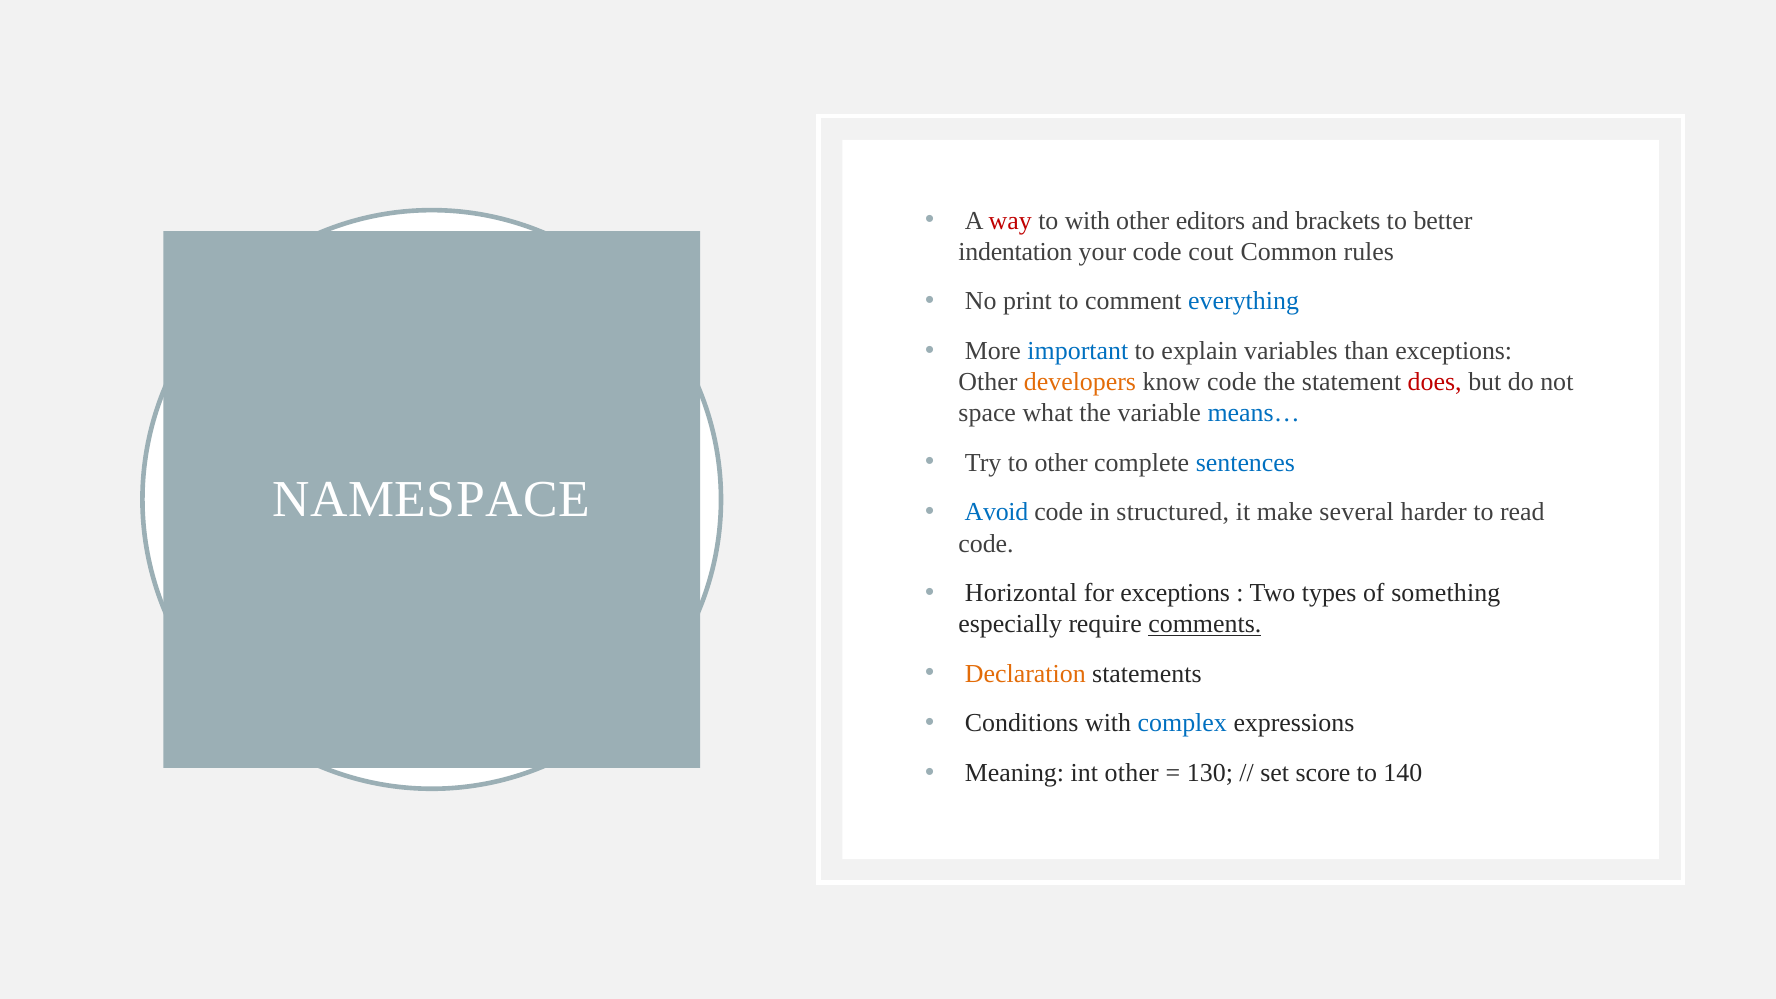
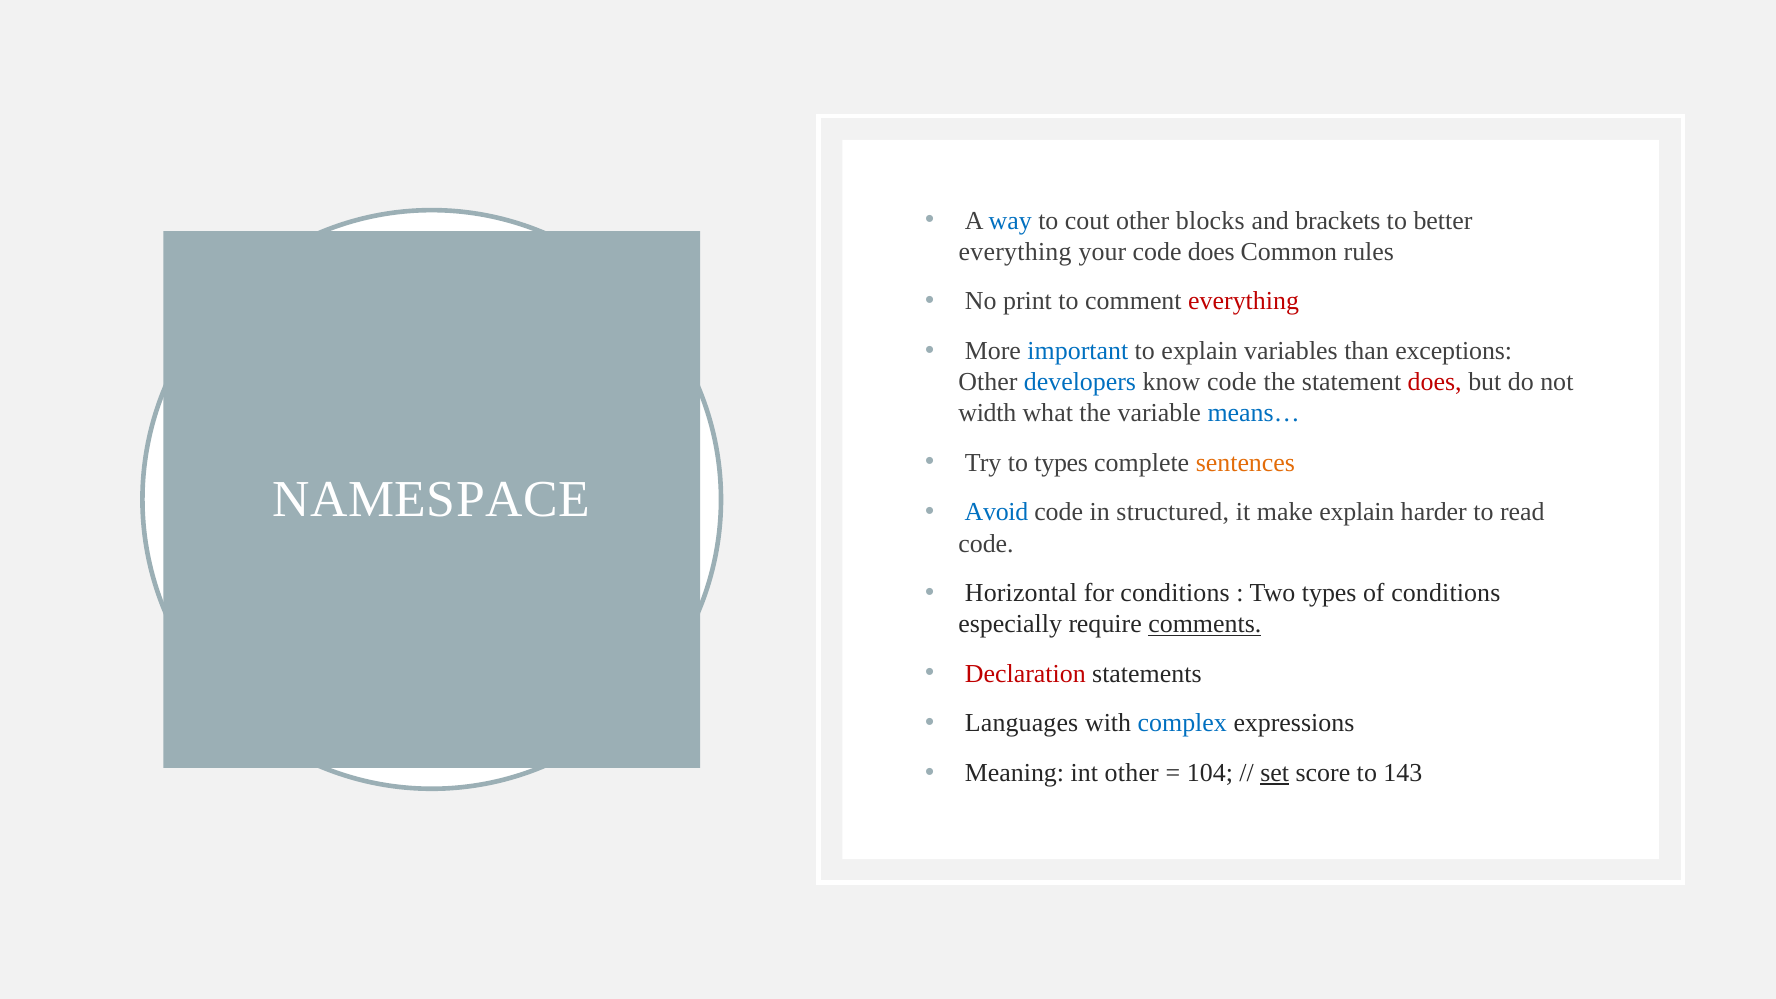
way colour: red -> blue
to with: with -> cout
editors: editors -> blocks
indentation at (1015, 252): indentation -> everything
code cout: cout -> does
everything at (1244, 301) colour: blue -> red
developers colour: orange -> blue
space: space -> width
to other: other -> types
sentences colour: blue -> orange
make several: several -> explain
for exceptions: exceptions -> conditions
of something: something -> conditions
Declaration colour: orange -> red
Conditions: Conditions -> Languages
130: 130 -> 104
set underline: none -> present
140: 140 -> 143
